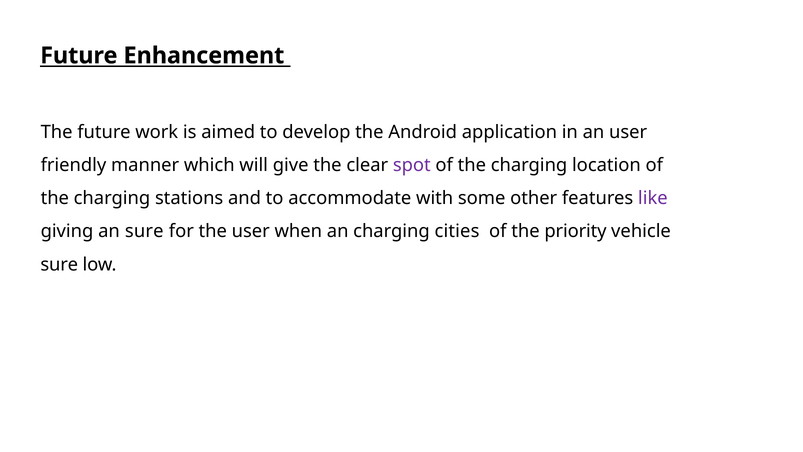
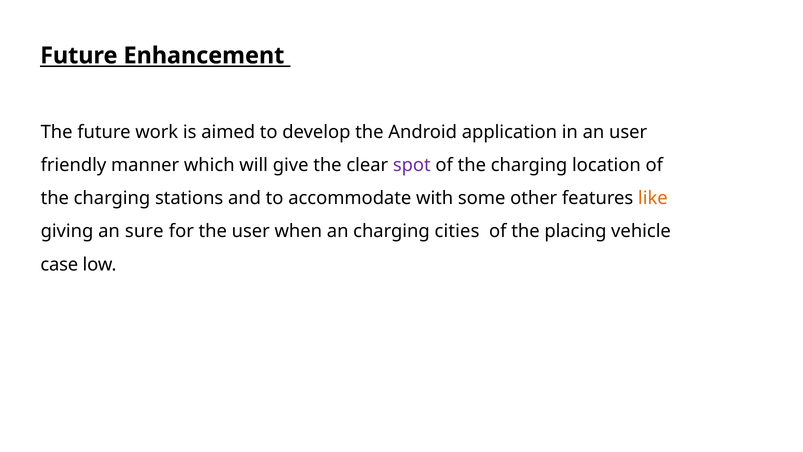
like colour: purple -> orange
priority: priority -> placing
sure at (59, 264): sure -> case
